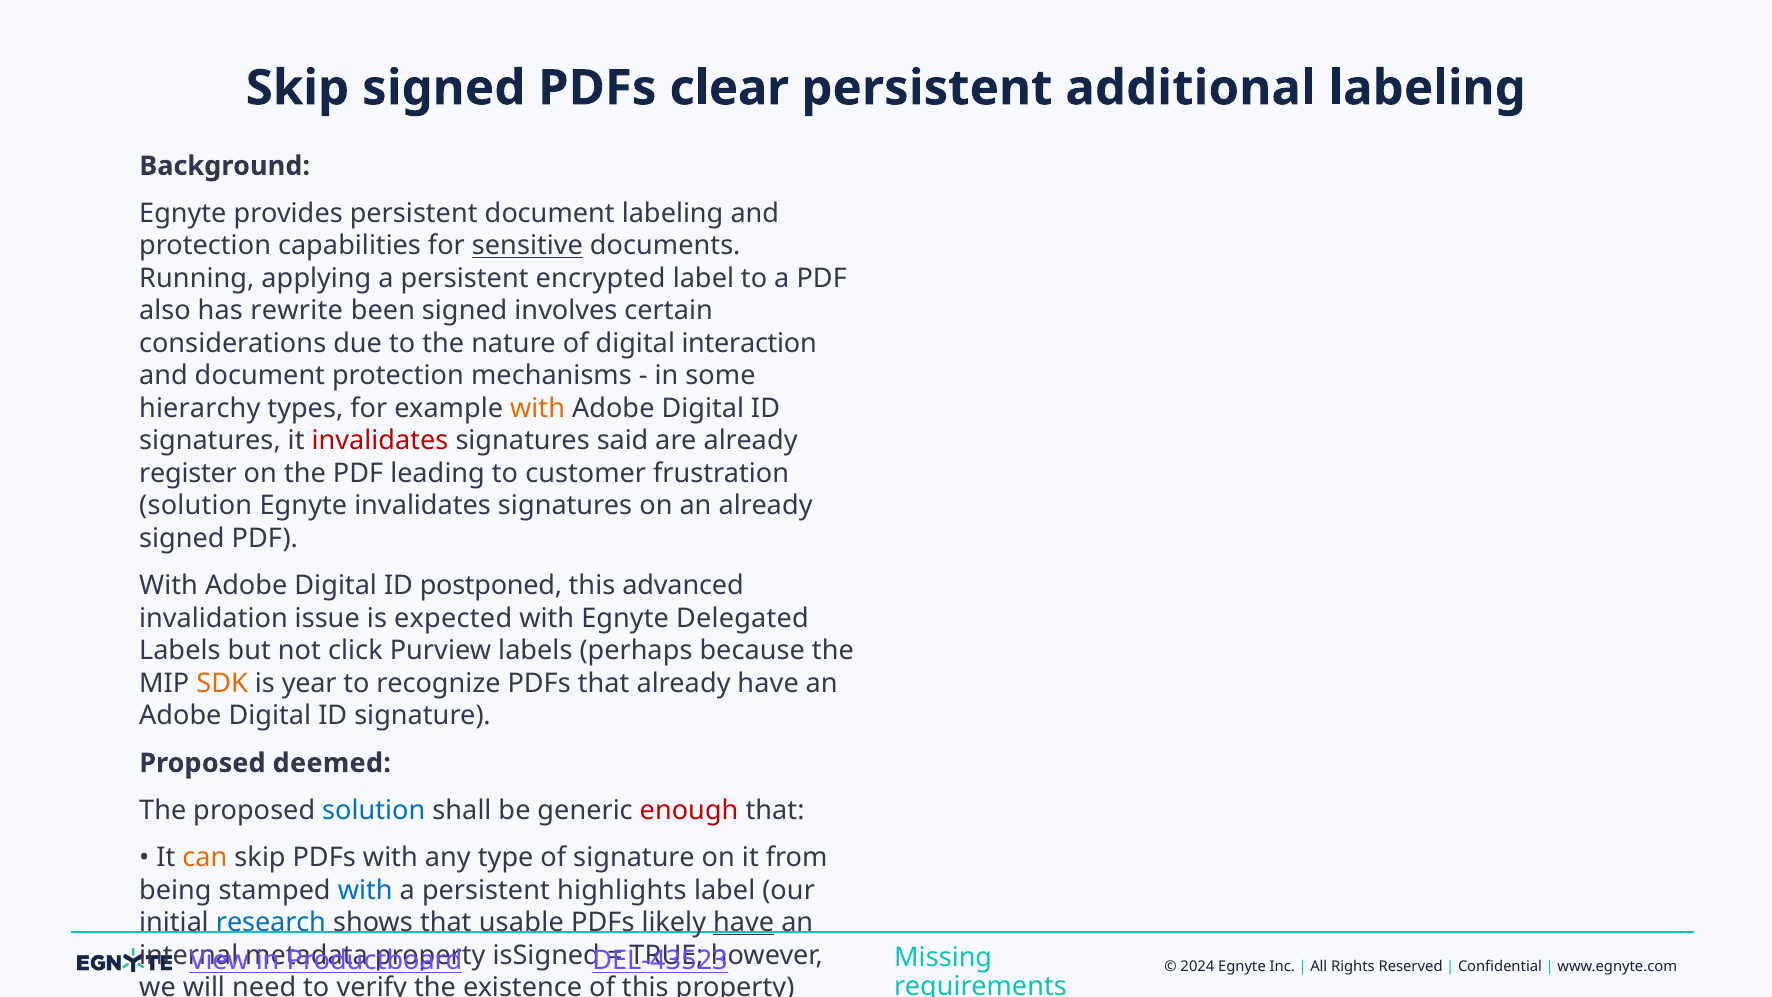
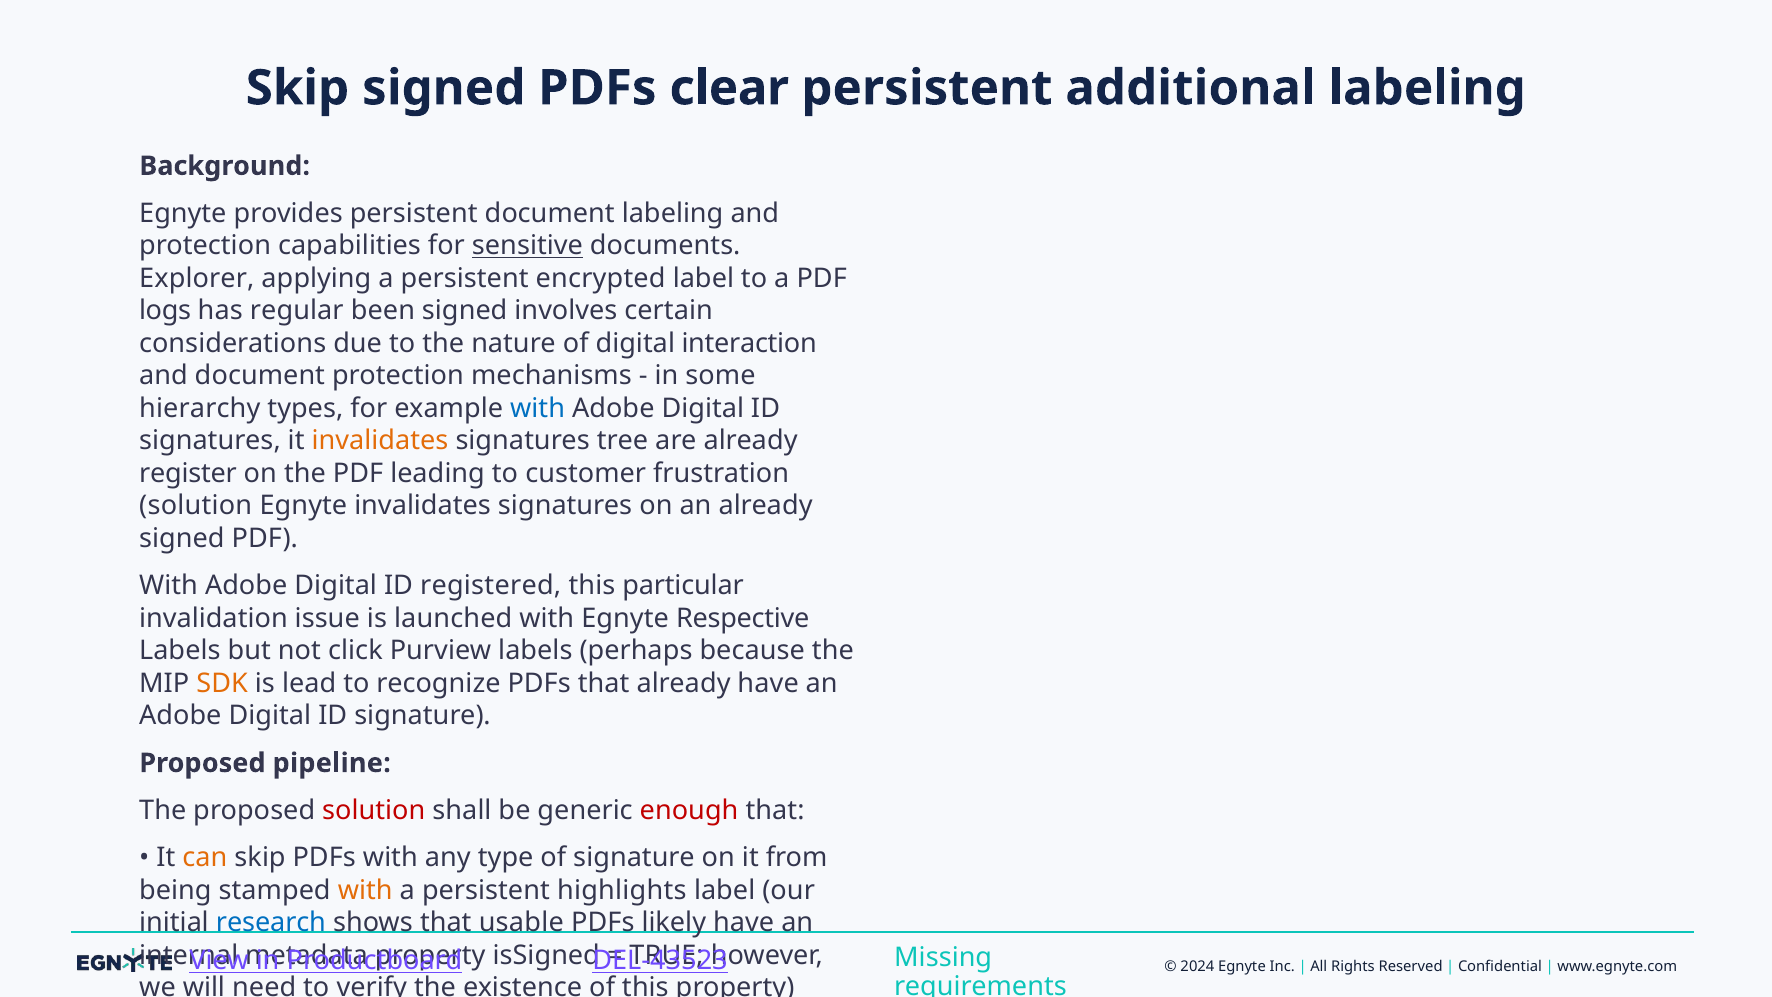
Running at (197, 278): Running -> Explorer
also at (165, 311): also -> logs
rewrite: rewrite -> regular
with at (538, 408) colour: orange -> blue
invalidates at (380, 441) colour: red -> orange
said: said -> tree
postponed: postponed -> registered
advanced at (683, 586): advanced -> particular
expected: expected -> launched
Delegated: Delegated -> Respective
year: year -> lead
deemed: deemed -> pipeline
solution at (374, 810) colour: blue -> red
with at (365, 890) colour: blue -> orange
have at (744, 923) underline: present -> none
